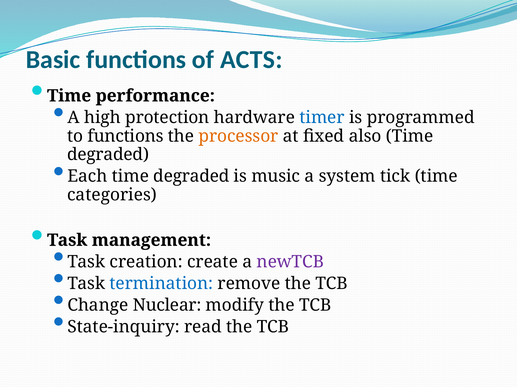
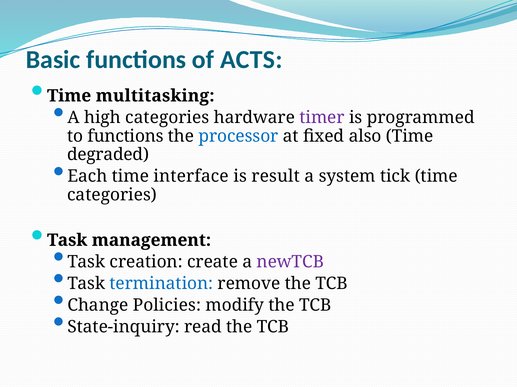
performance: performance -> multitasking
high protection: protection -> categories
timer colour: blue -> purple
processor colour: orange -> blue
Each time degraded: degraded -> interface
music: music -> result
Nuclear: Nuclear -> Policies
